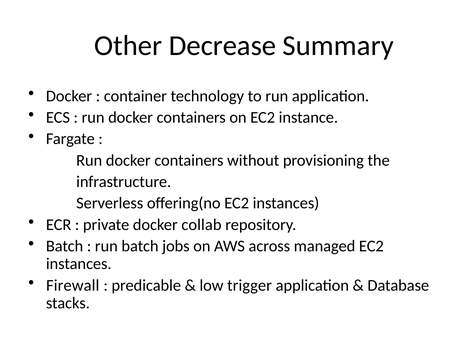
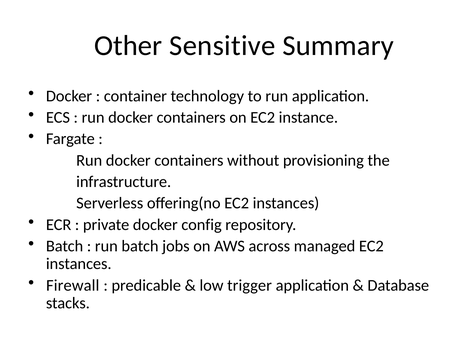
Decrease: Decrease -> Sensitive
collab: collab -> config
